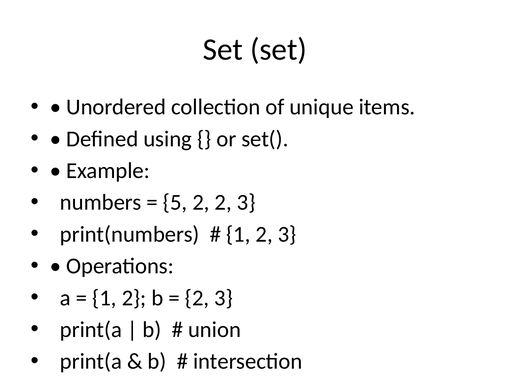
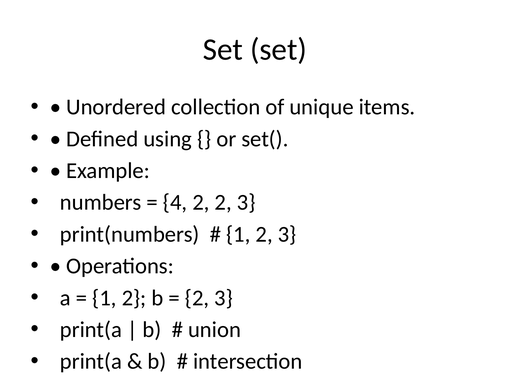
5: 5 -> 4
